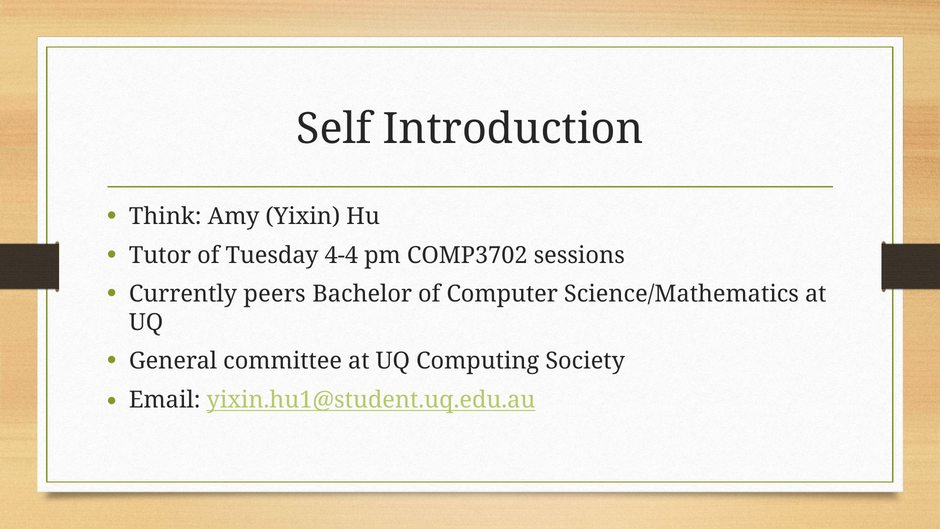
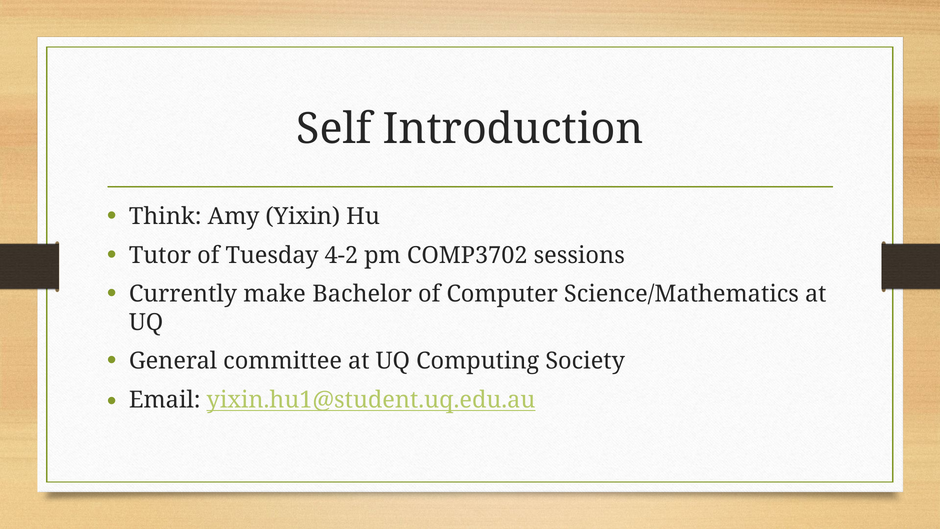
4-4: 4-4 -> 4-2
peers: peers -> make
